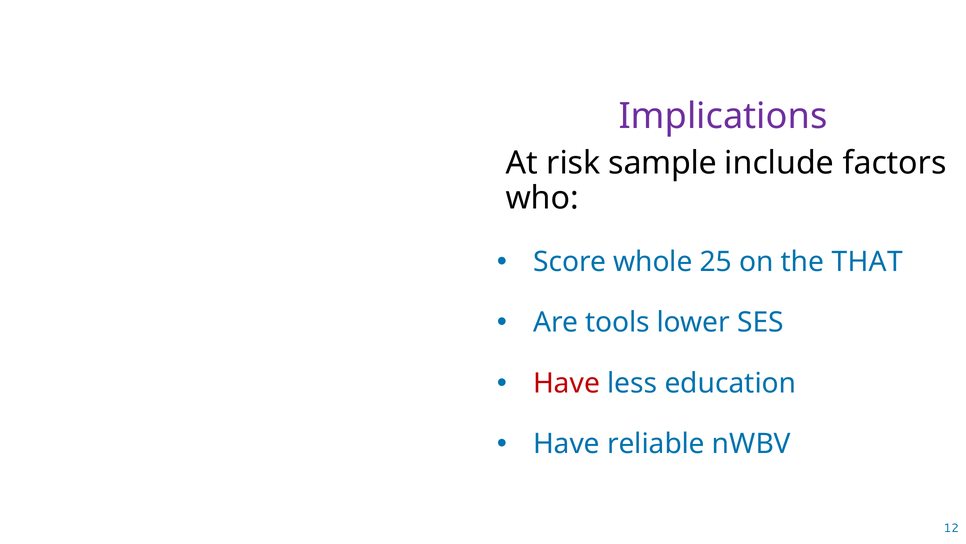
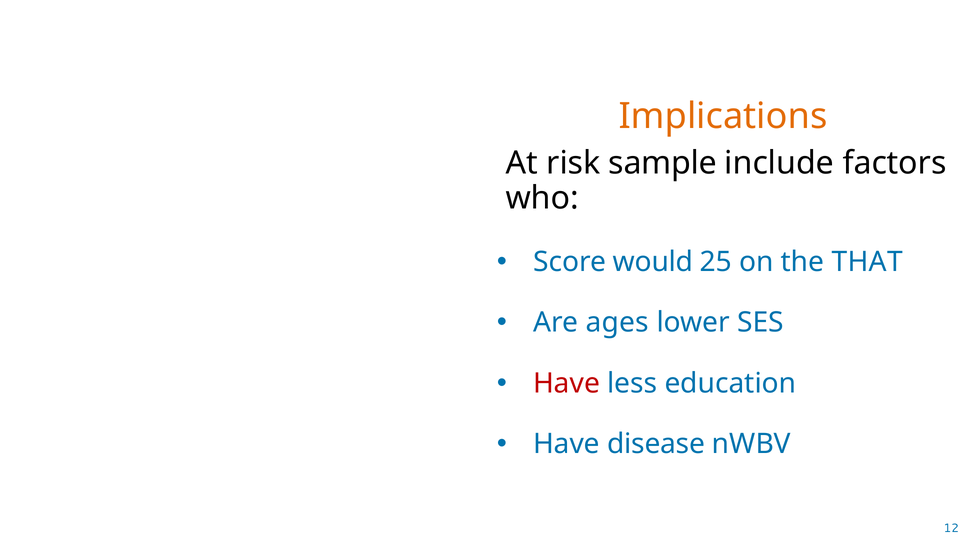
Implications colour: purple -> orange
whole: whole -> would
tools: tools -> ages
reliable: reliable -> disease
